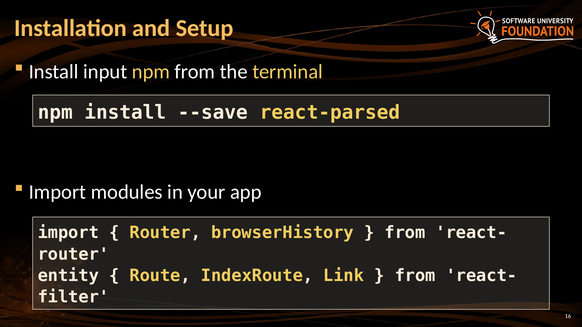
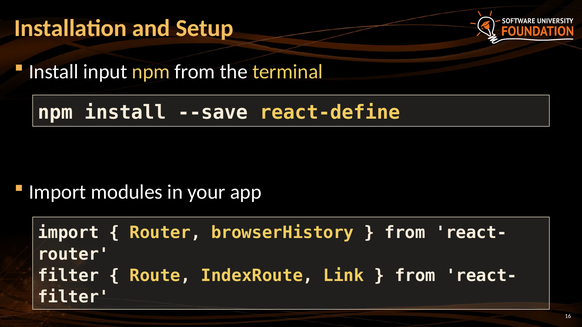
react-parsed: react-parsed -> react-define
entity at (68, 276): entity -> filter
